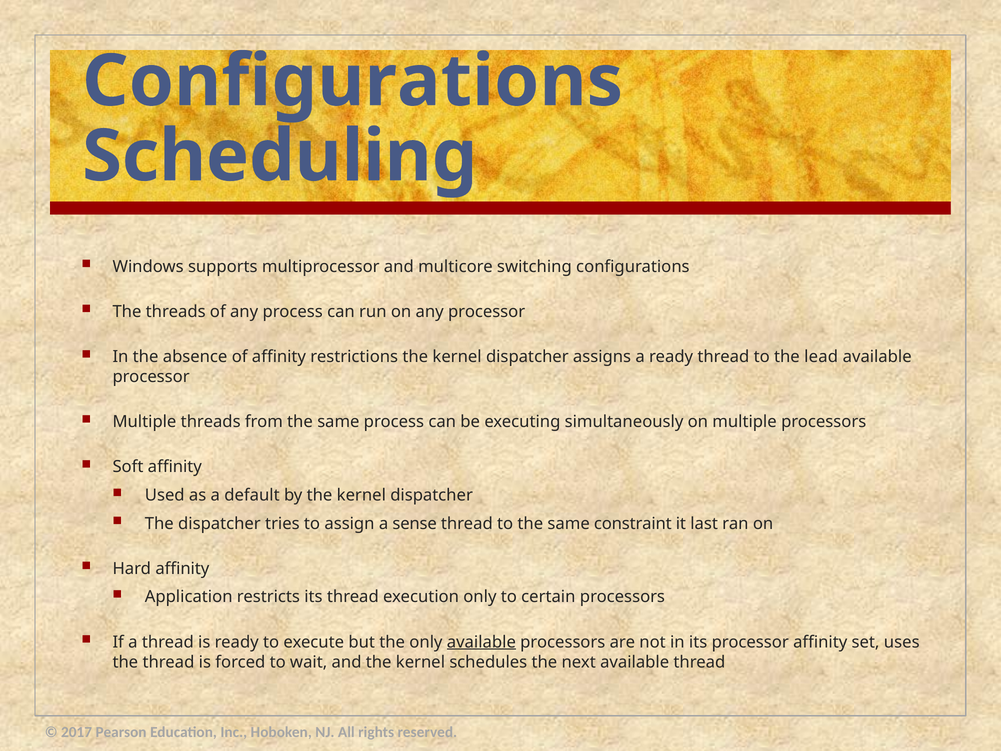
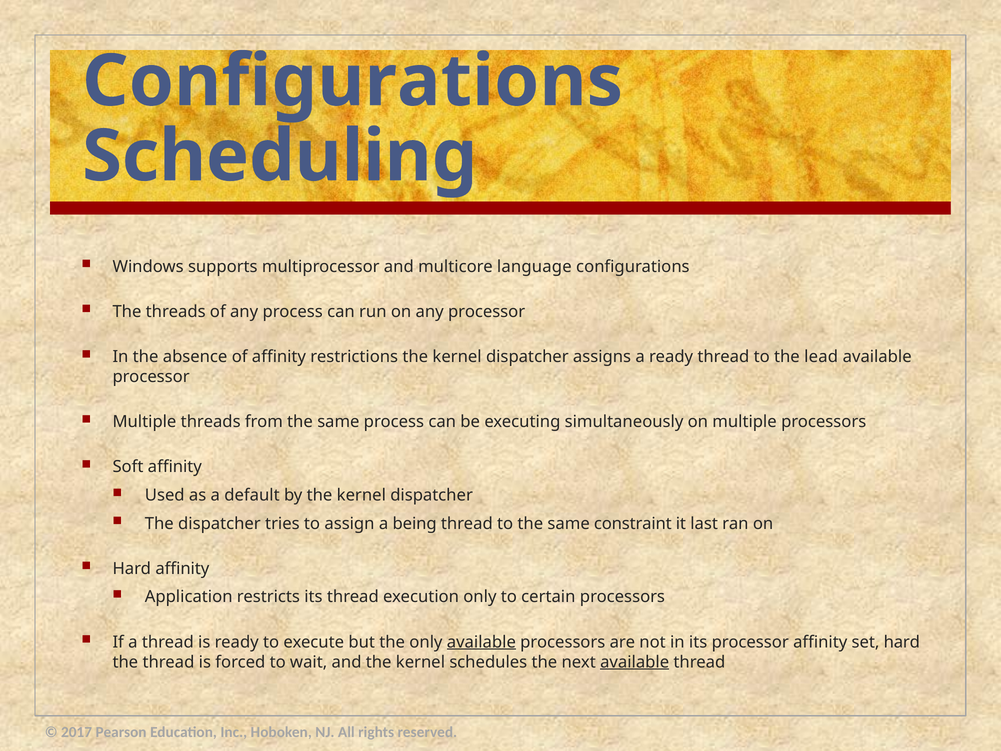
switching: switching -> language
sense: sense -> being
set uses: uses -> hard
available at (635, 662) underline: none -> present
